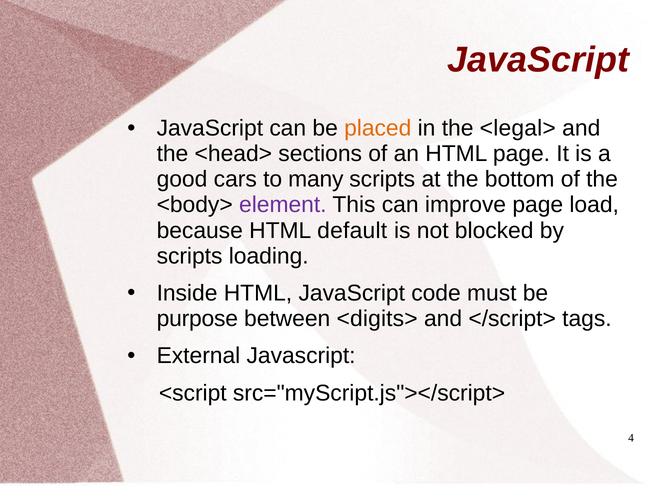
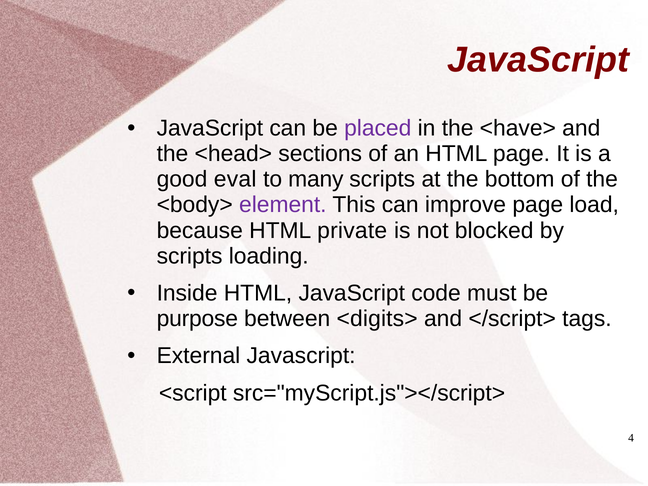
placed colour: orange -> purple
<legal>: <legal> -> <have>
cars: cars -> eval
default: default -> private
